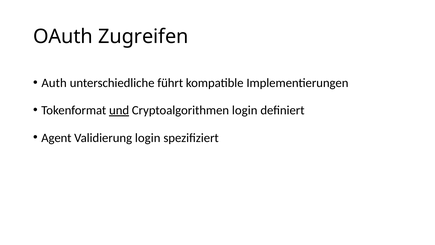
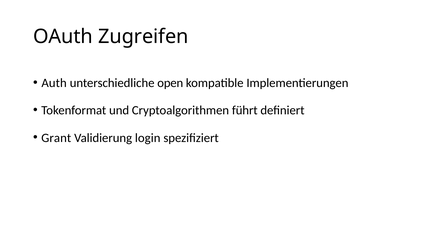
führt: führt -> open
und underline: present -> none
Cryptoalgorithmen login: login -> führt
Agent: Agent -> Grant
